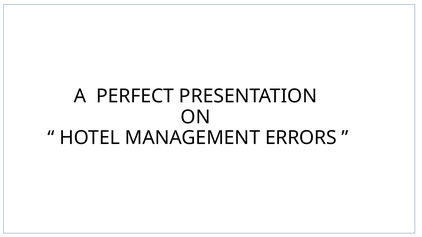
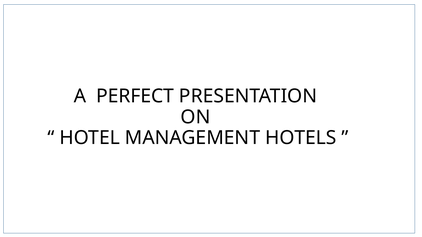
ERRORS: ERRORS -> HOTELS
